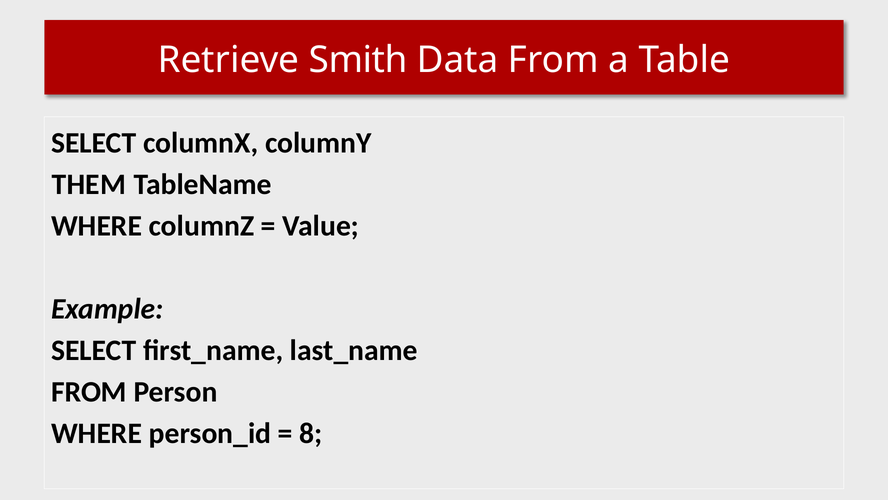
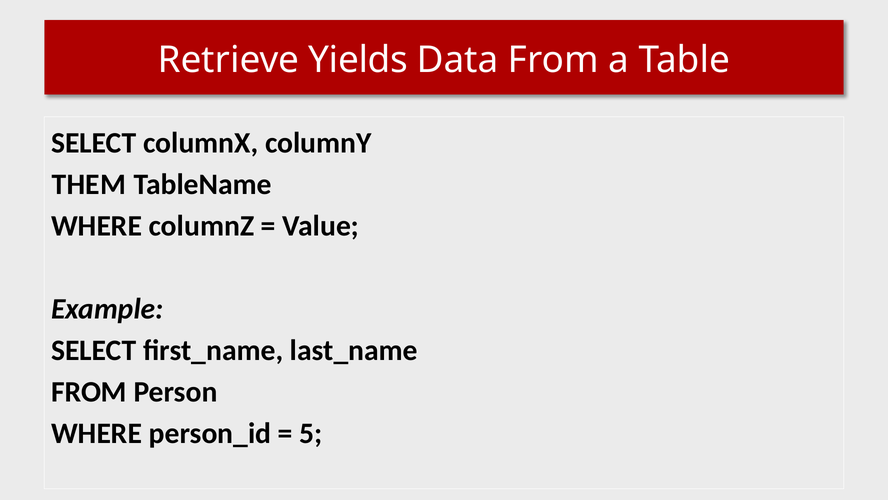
Smith: Smith -> Yields
8: 8 -> 5
